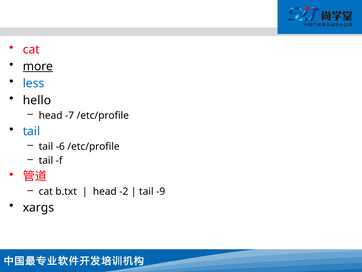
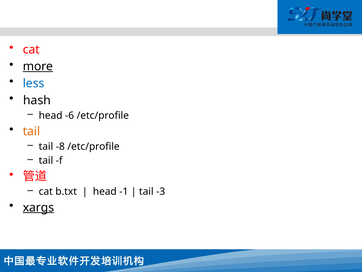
hello: hello -> hash
-7: -7 -> -6
tail at (32, 131) colour: blue -> orange
-6: -6 -> -8
-2: -2 -> -1
-9: -9 -> -3
xargs underline: none -> present
